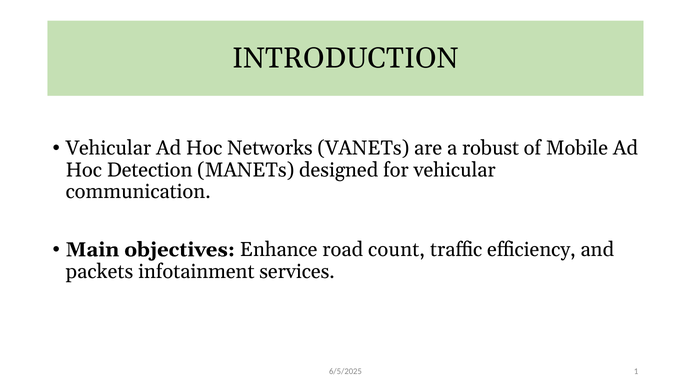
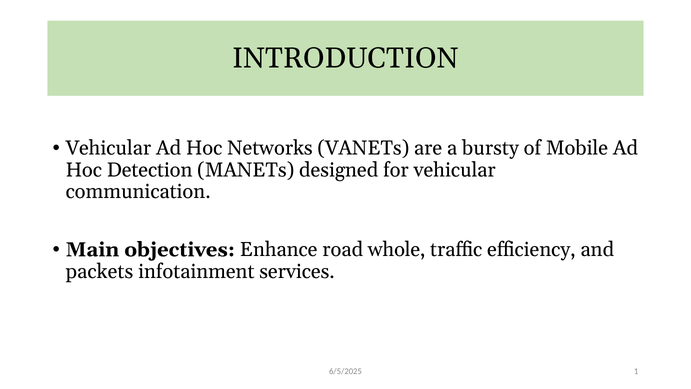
robust: robust -> bursty
count: count -> whole
